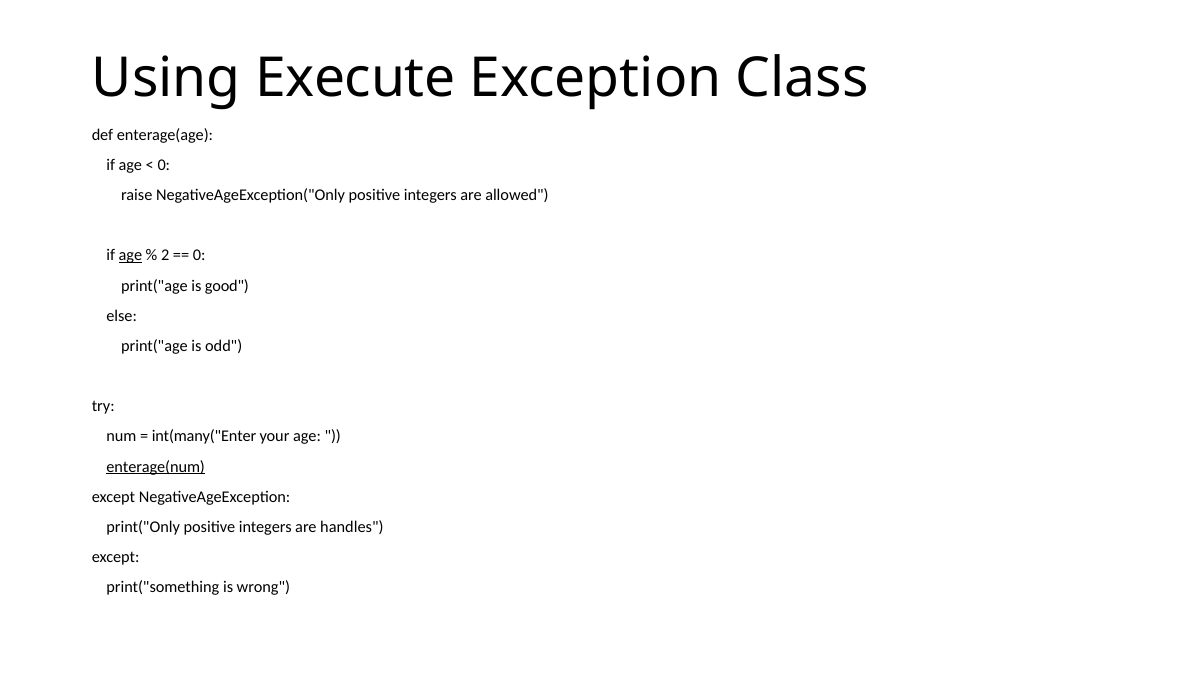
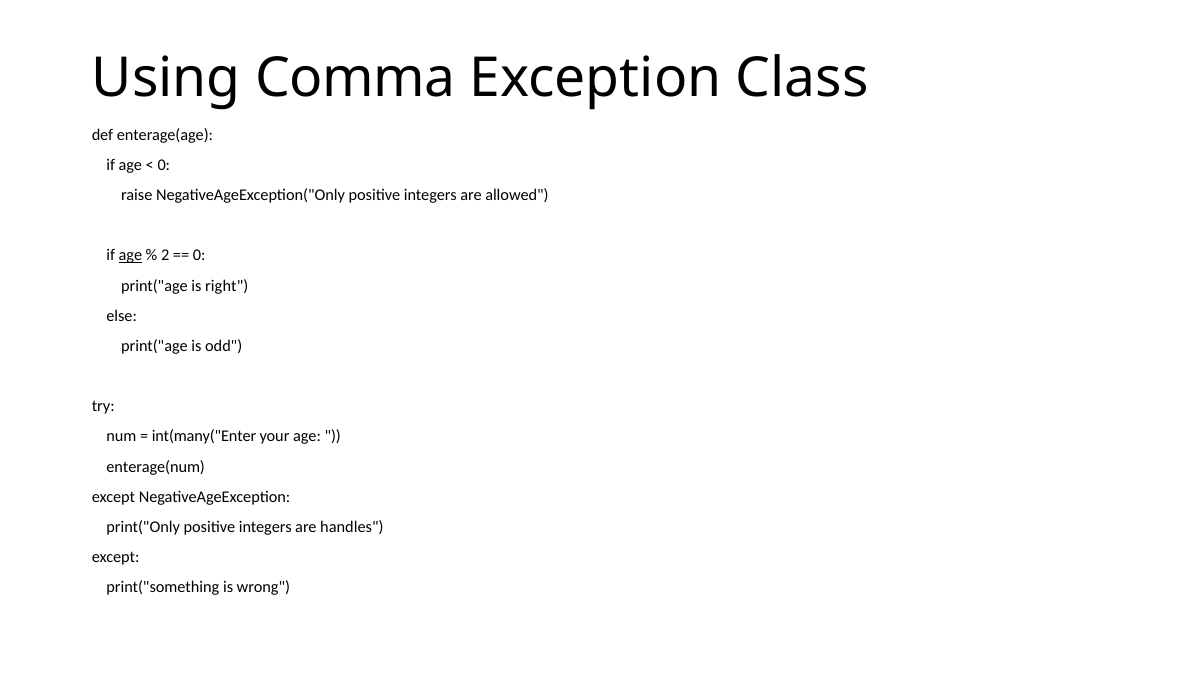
Execute: Execute -> Comma
good: good -> right
enterage(num underline: present -> none
